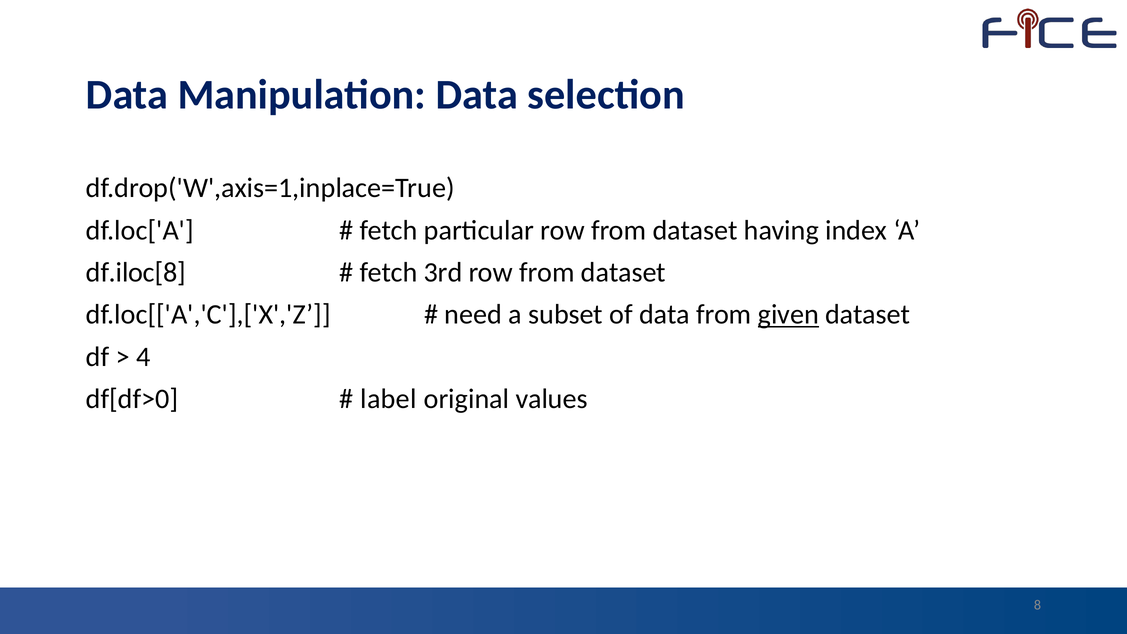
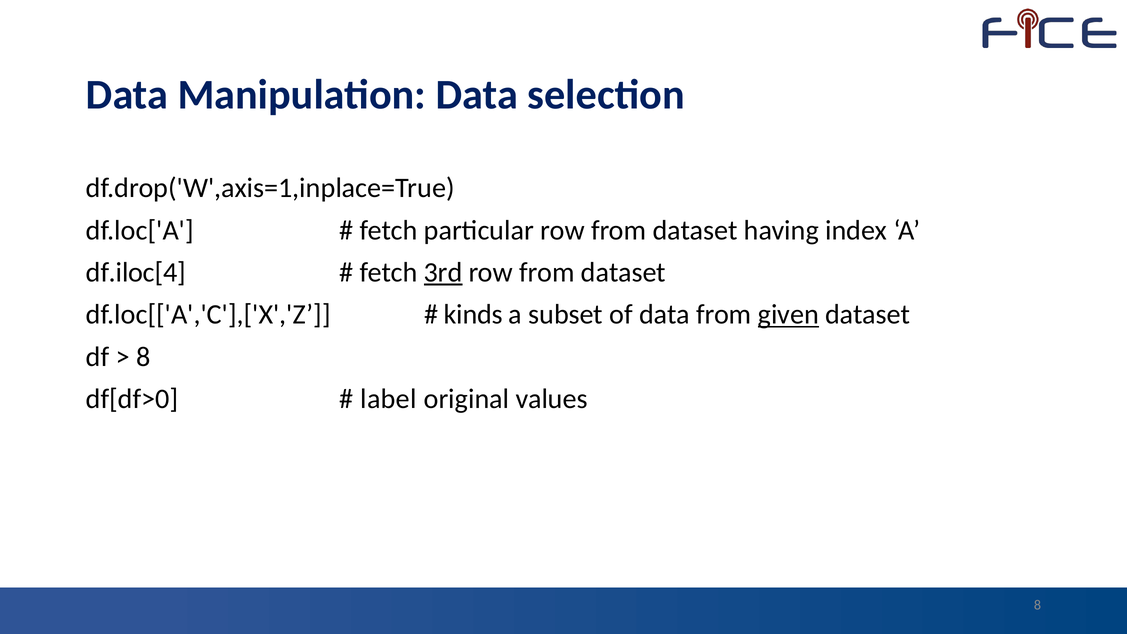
df.iloc[8: df.iloc[8 -> df.iloc[4
3rd underline: none -> present
need: need -> kinds
4 at (143, 357): 4 -> 8
